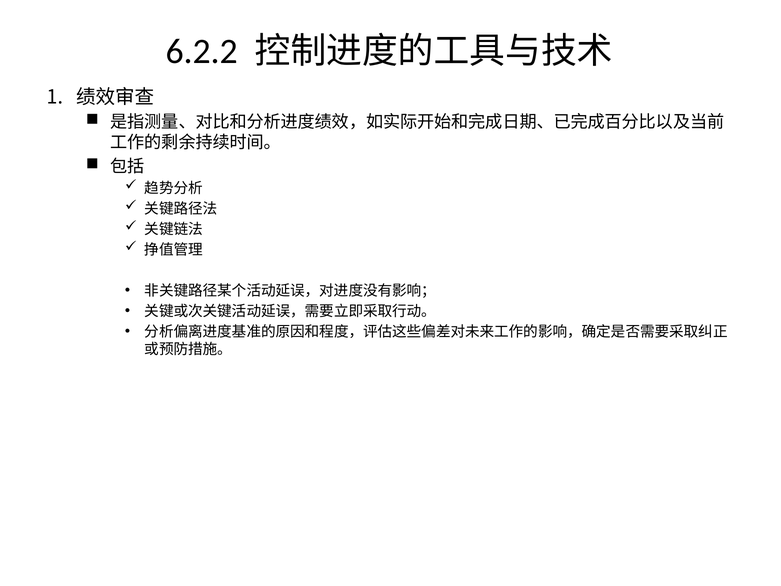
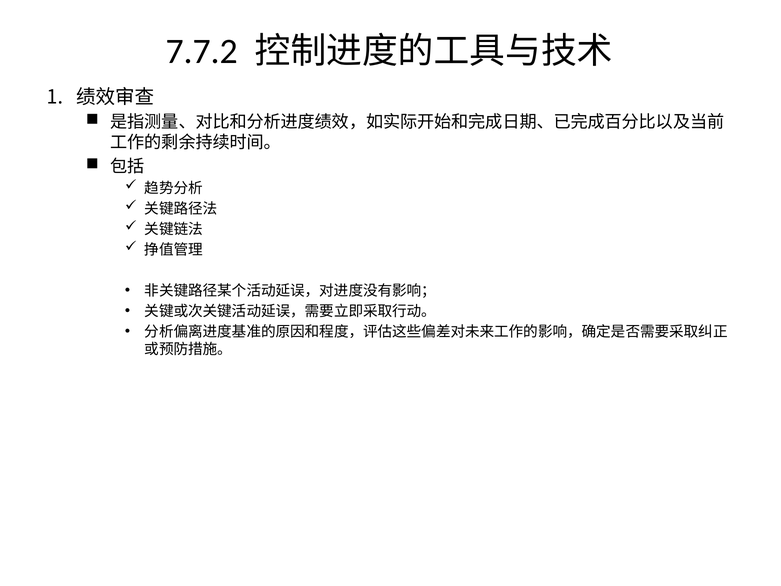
6.2.2: 6.2.2 -> 7.7.2
